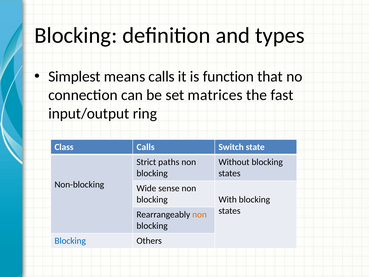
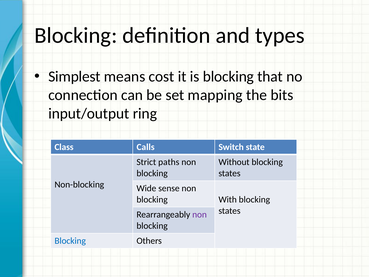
means calls: calls -> cost
is function: function -> blocking
matrices: matrices -> mapping
fast: fast -> bits
non at (200, 214) colour: orange -> purple
